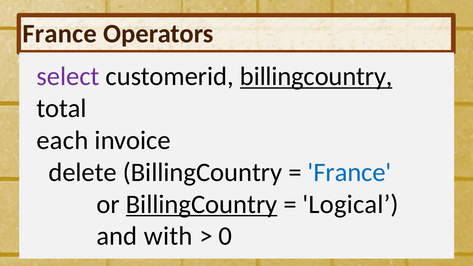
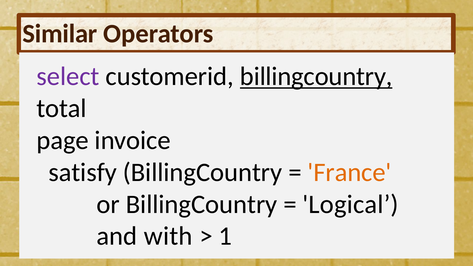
France at (60, 34): France -> Similar
each: each -> page
delete: delete -> satisfy
France at (350, 172) colour: blue -> orange
BillingCountry at (202, 204) underline: present -> none
0: 0 -> 1
